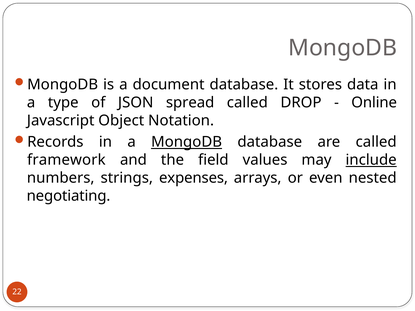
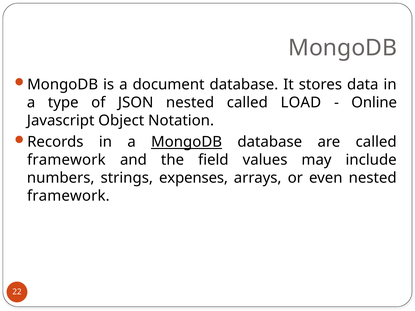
JSON spread: spread -> nested
DROP: DROP -> LOAD
include underline: present -> none
negotiating at (69, 196): negotiating -> framework
